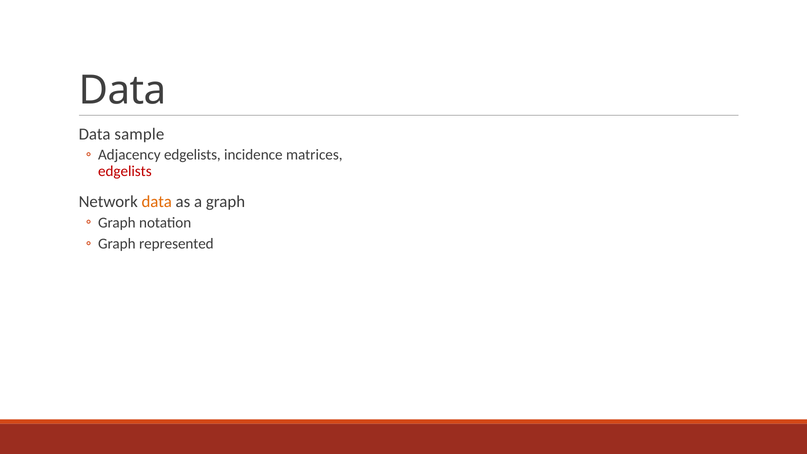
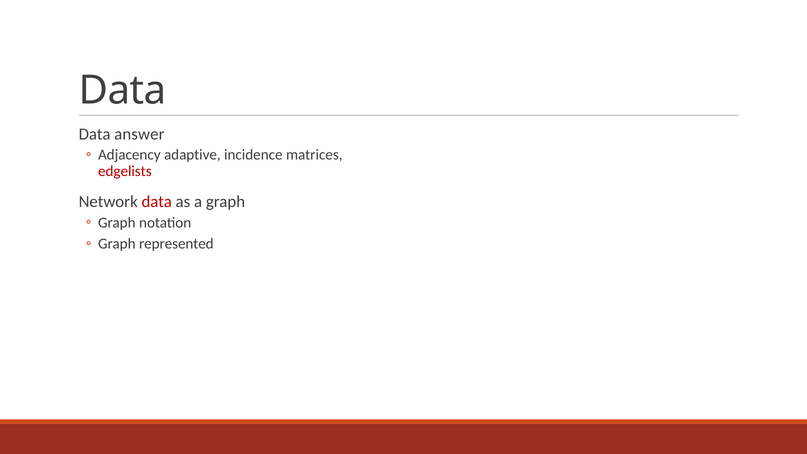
sample: sample -> answer
Adjacency edgelists: edgelists -> adaptive
data at (157, 202) colour: orange -> red
